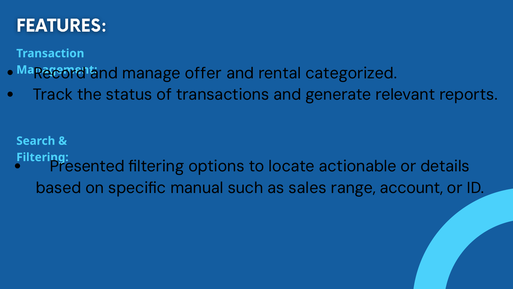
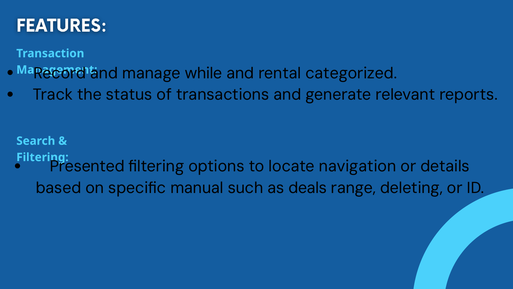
offer: offer -> while
actionable: actionable -> navigation
sales: sales -> deals
account: account -> deleting
